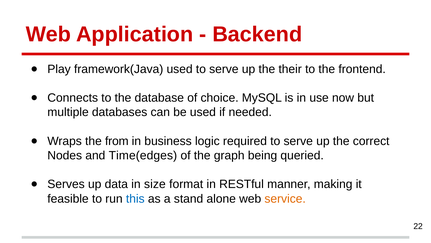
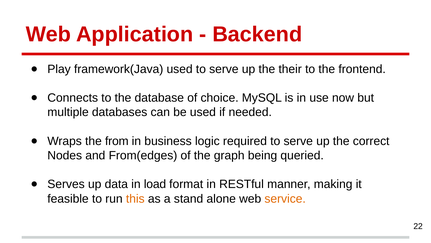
Time(edges: Time(edges -> From(edges
size: size -> load
this colour: blue -> orange
